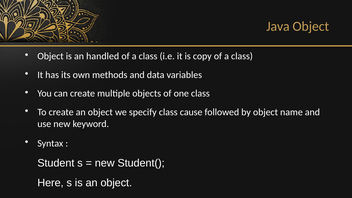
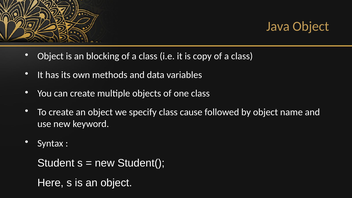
handled: handled -> blocking
